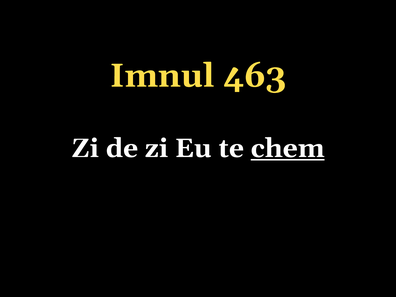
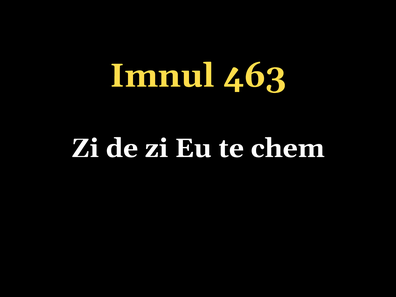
chem underline: present -> none
